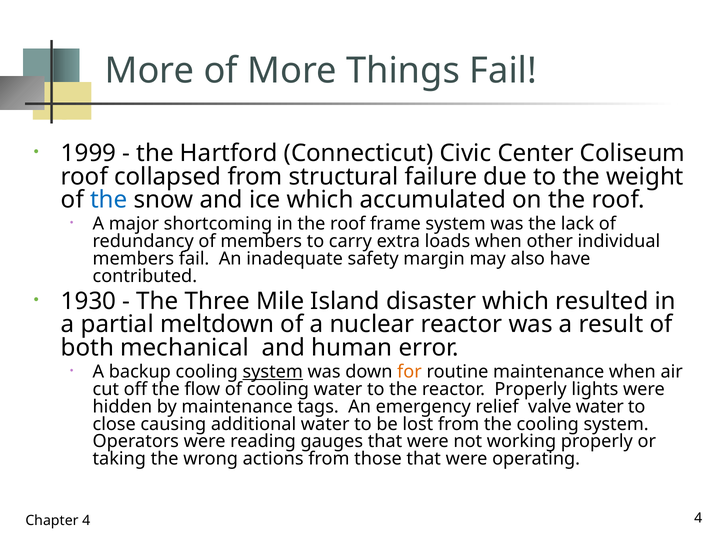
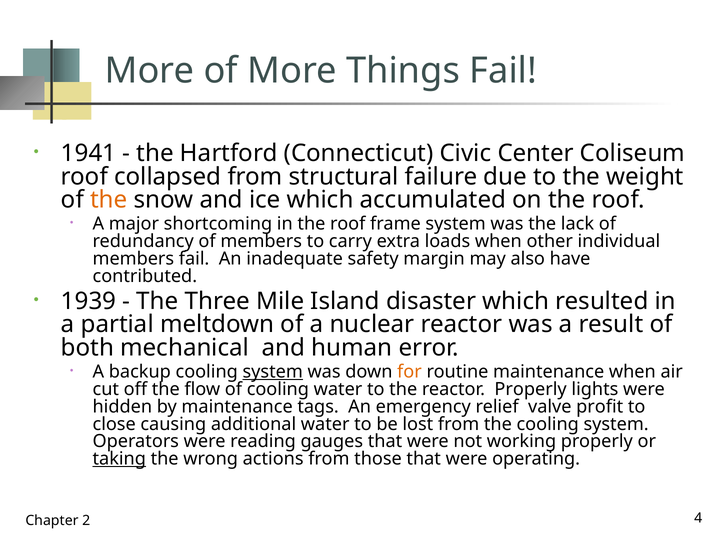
1999: 1999 -> 1941
the at (109, 200) colour: blue -> orange
1930: 1930 -> 1939
valve water: water -> profit
taking underline: none -> present
Chapter 4: 4 -> 2
